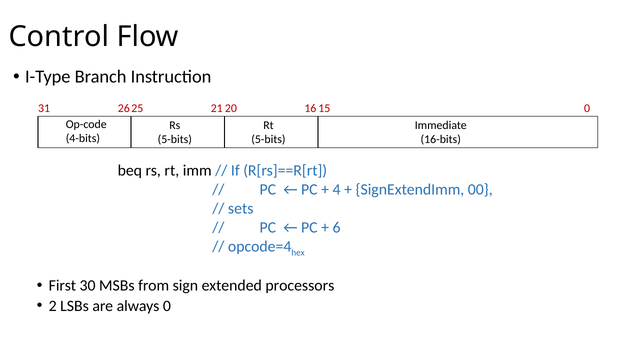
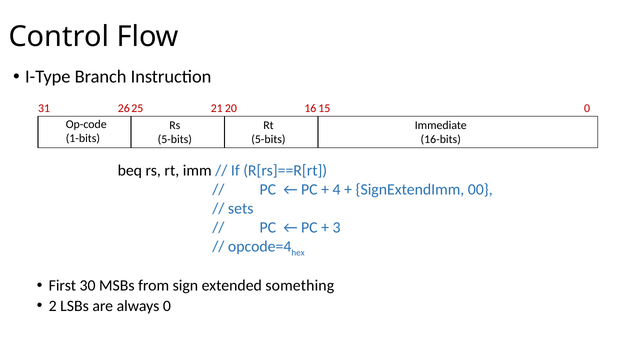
4-bits: 4-bits -> 1-bits
6: 6 -> 3
processors: processors -> something
